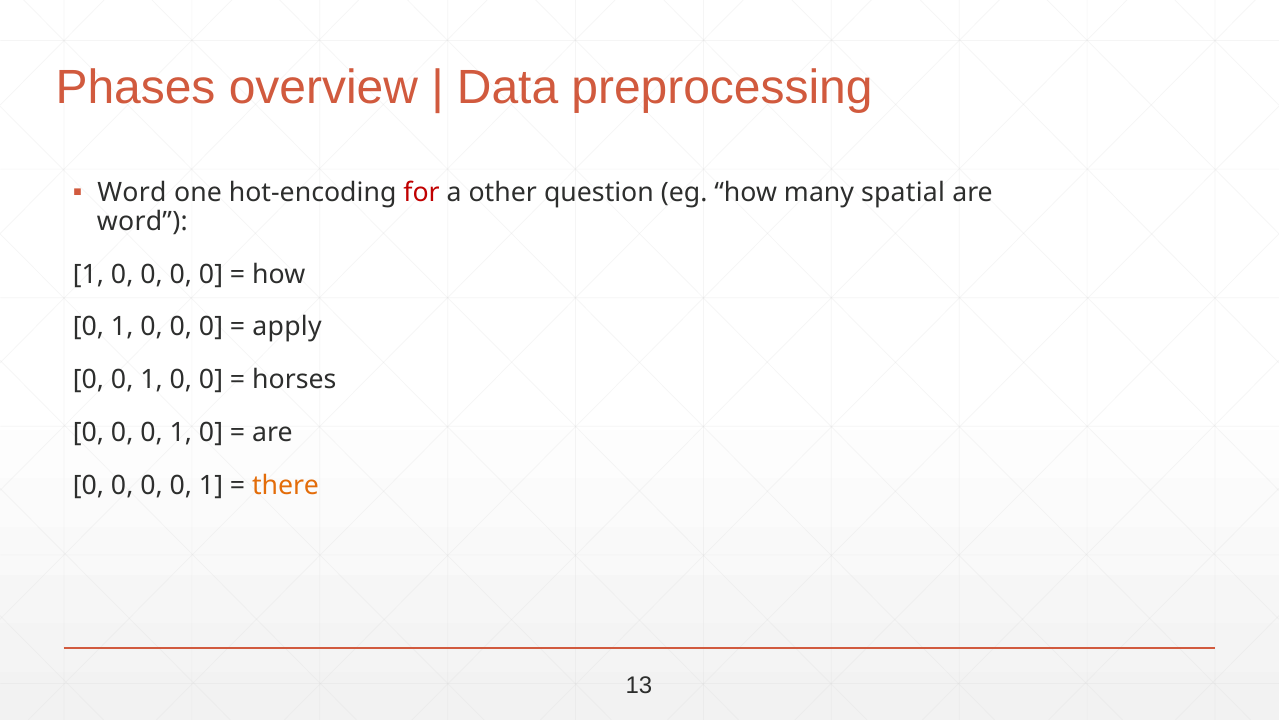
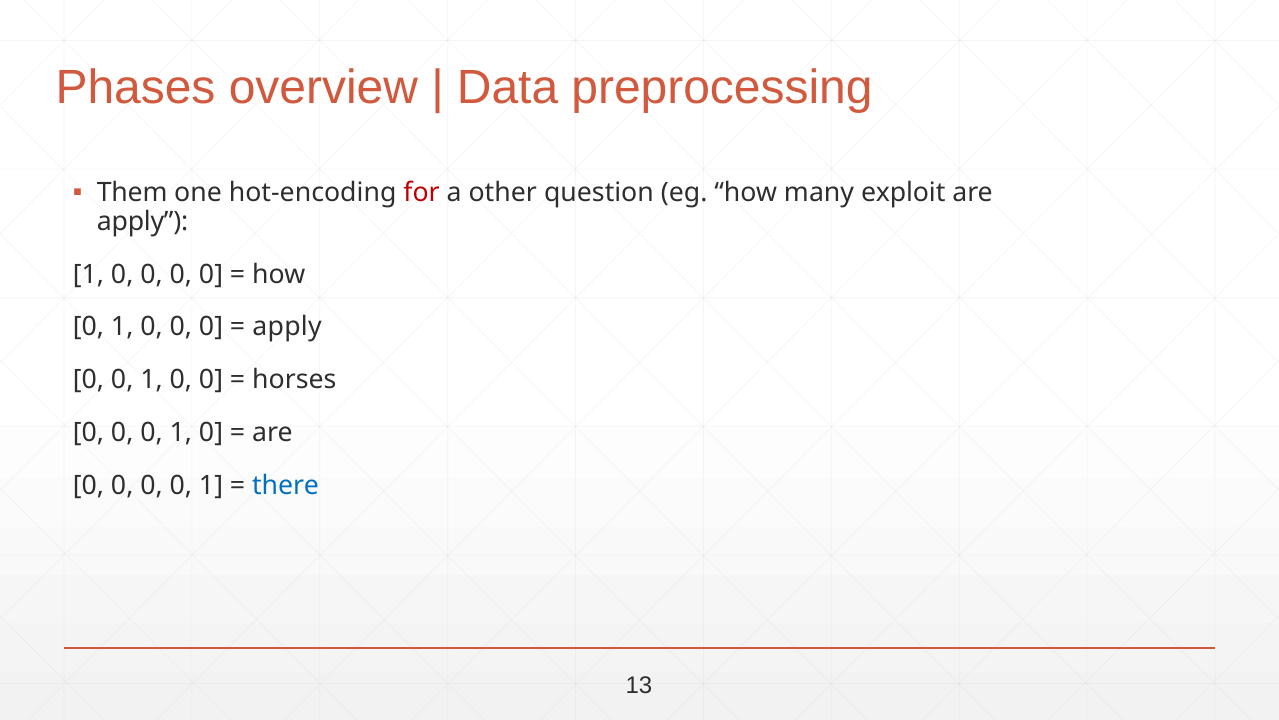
Word at (132, 192): Word -> Them
spatial: spatial -> exploit
word at (142, 221): word -> apply
there colour: orange -> blue
